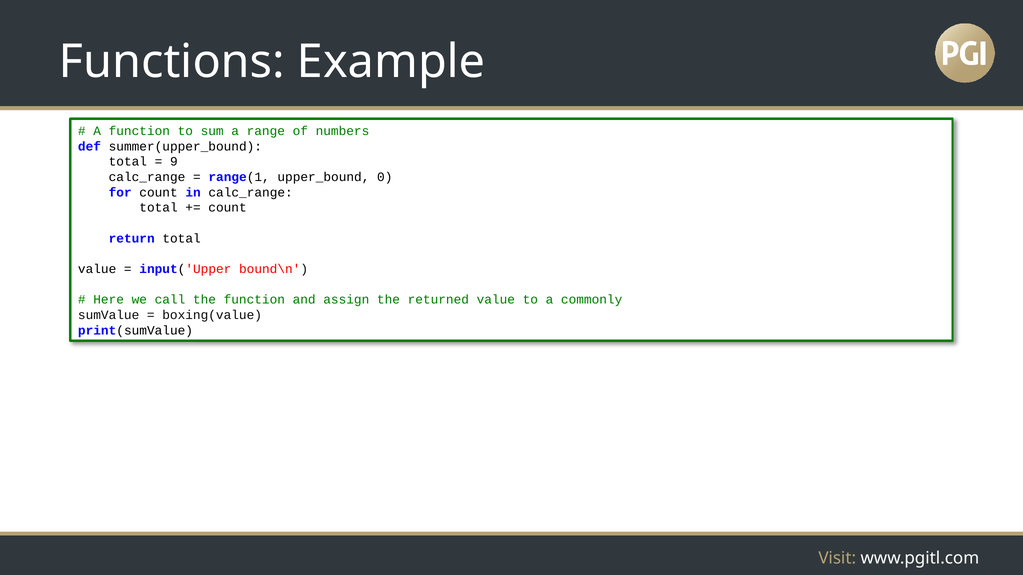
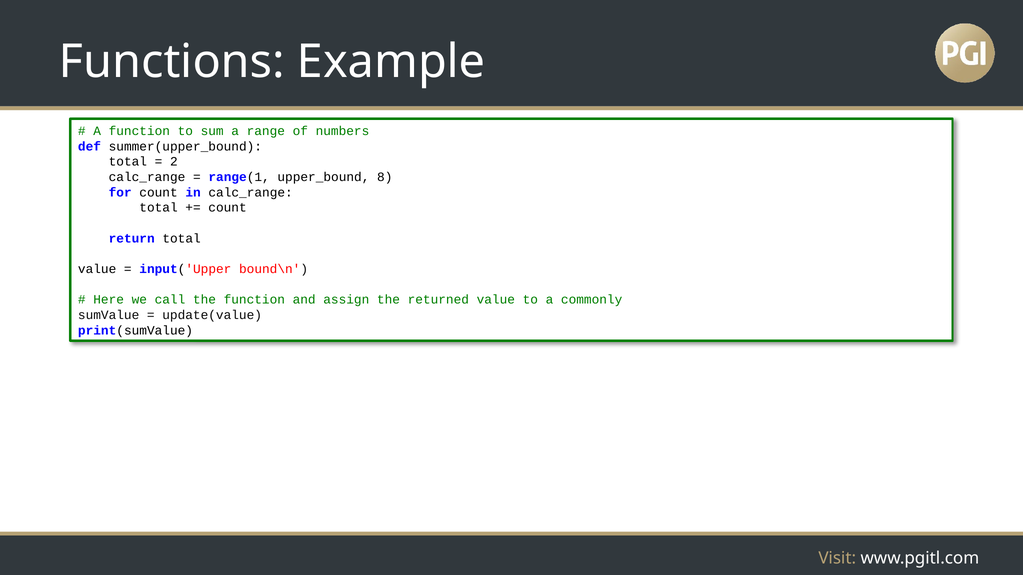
9: 9 -> 2
0: 0 -> 8
boxing(value: boxing(value -> update(value
